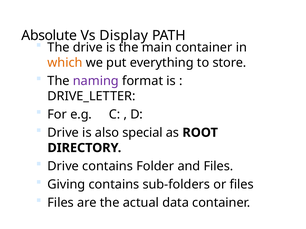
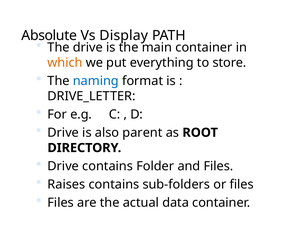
naming colour: purple -> blue
special: special -> parent
Giving: Giving -> Raises
